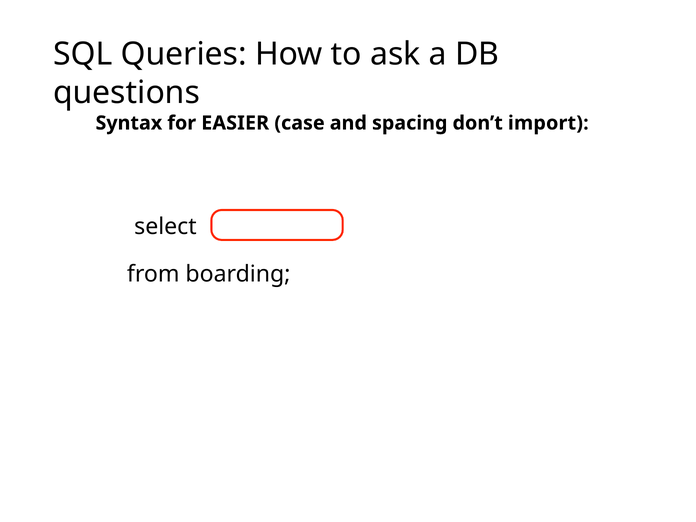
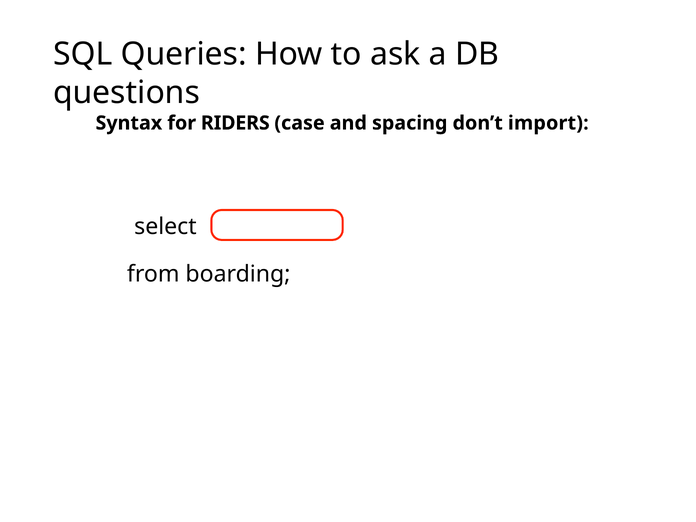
EASIER: EASIER -> RIDERS
